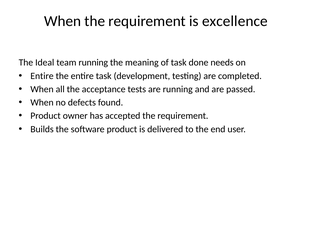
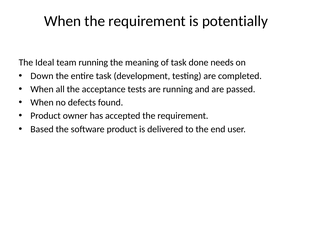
excellence: excellence -> potentially
Entire at (42, 76): Entire -> Down
Builds: Builds -> Based
